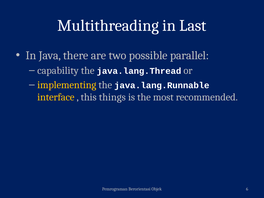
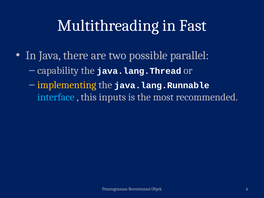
Last: Last -> Fast
interface colour: yellow -> light blue
things: things -> inputs
